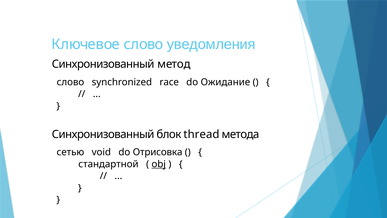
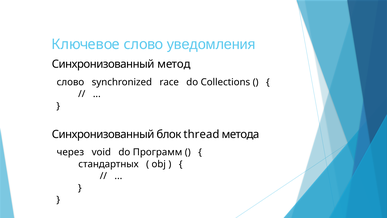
Ожидание: Ожидание -> Collections
сетью: сетью -> через
Отрисовка: Отрисовка -> Программ
стандартной: стандартной -> стандартных
obj underline: present -> none
